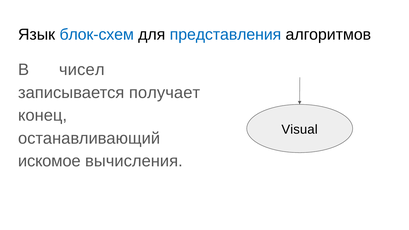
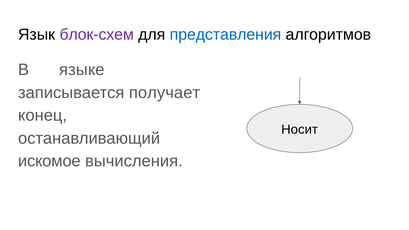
блок-схем colour: blue -> purple
чисел: чисел -> языке
Visual: Visual -> Носит
